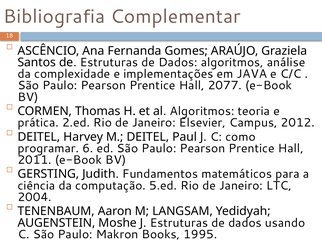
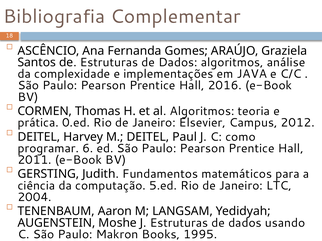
2077: 2077 -> 2016
2.ed: 2.ed -> 0.ed
